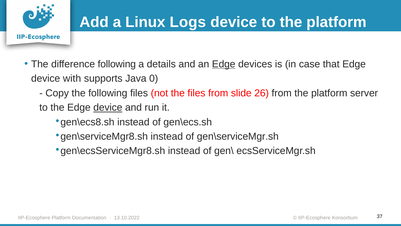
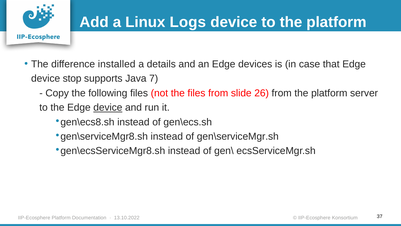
difference following: following -> installed
Edge at (224, 64) underline: present -> none
with: with -> stop
0: 0 -> 7
